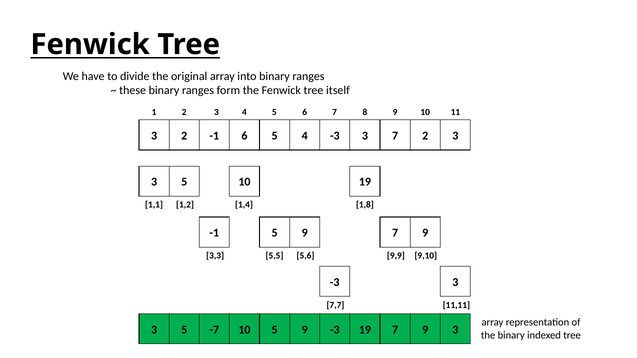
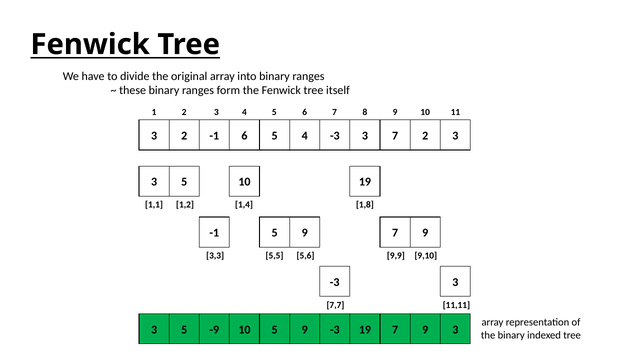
-7: -7 -> -9
